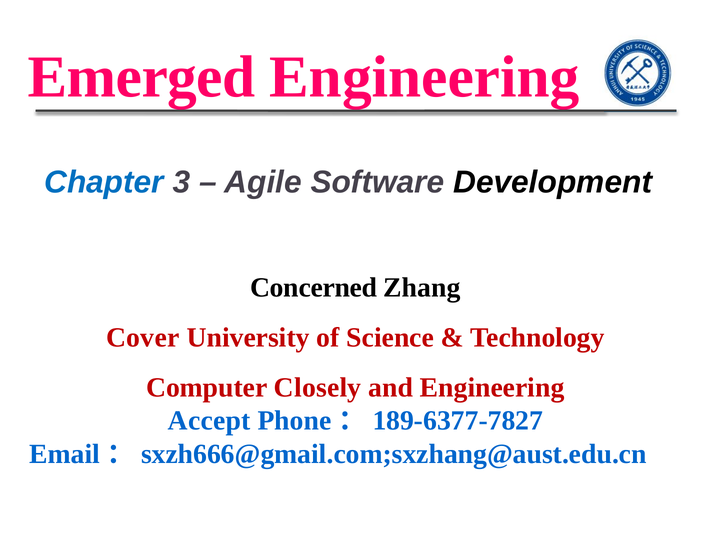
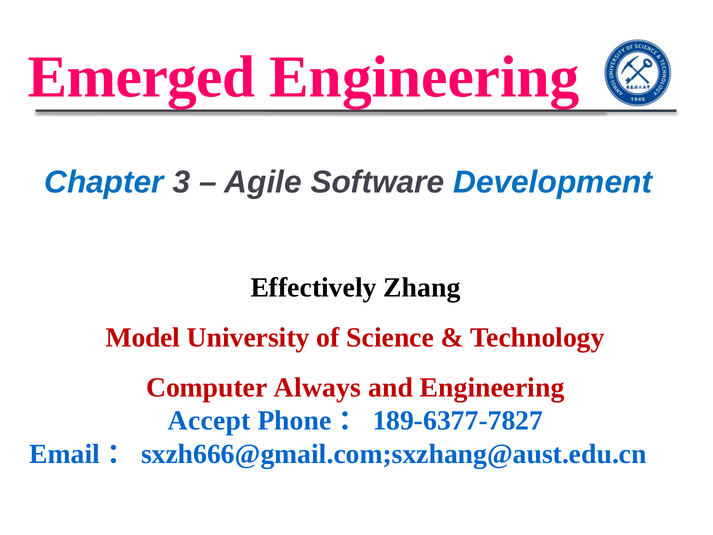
Development colour: black -> blue
Concerned: Concerned -> Effectively
Cover: Cover -> Model
Closely: Closely -> Always
